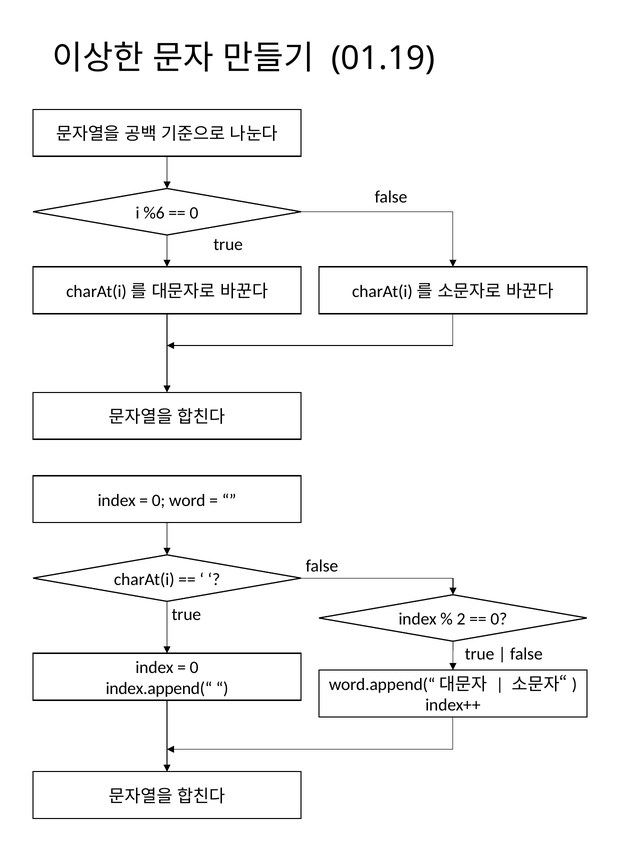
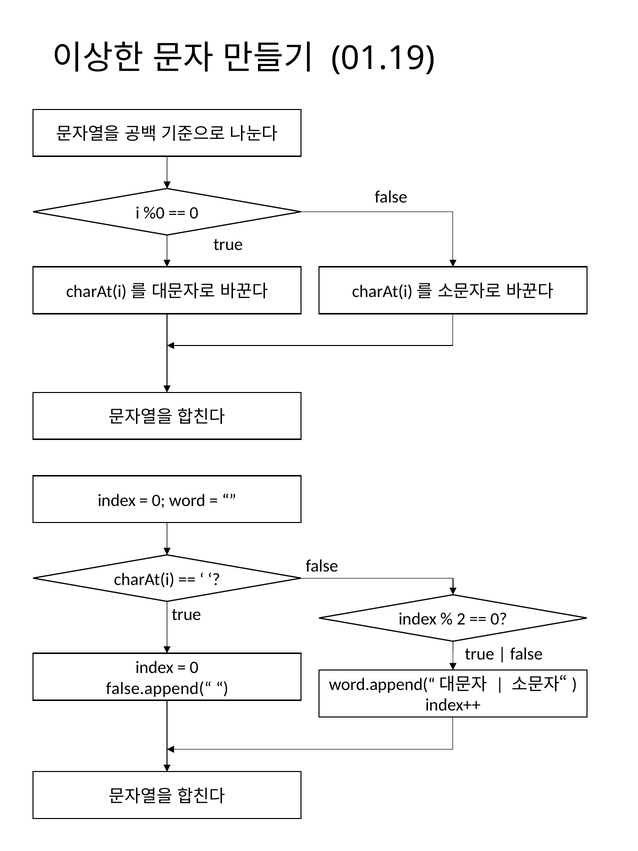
%6: %6 -> %0
index.append(“: index.append(“ -> false.append(“
